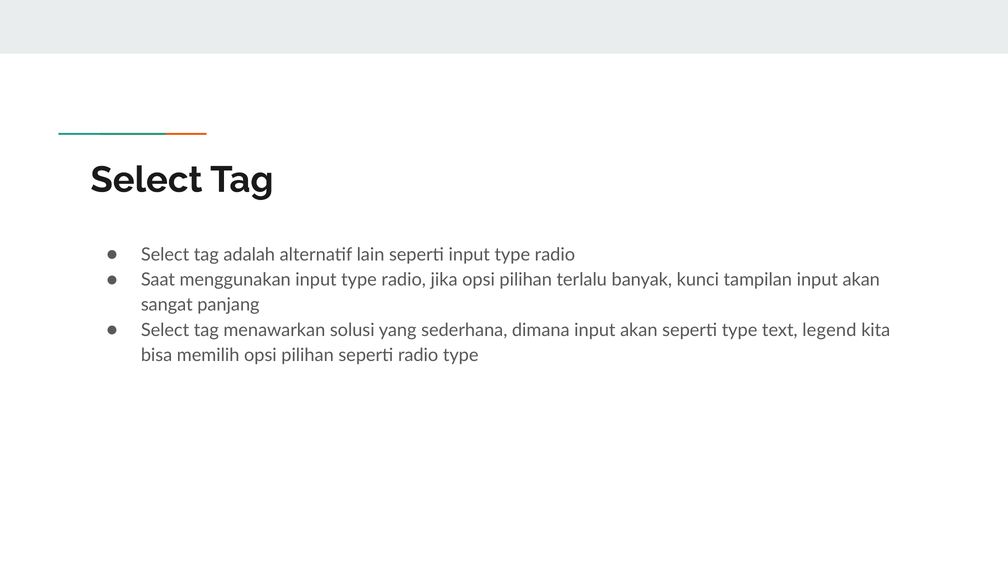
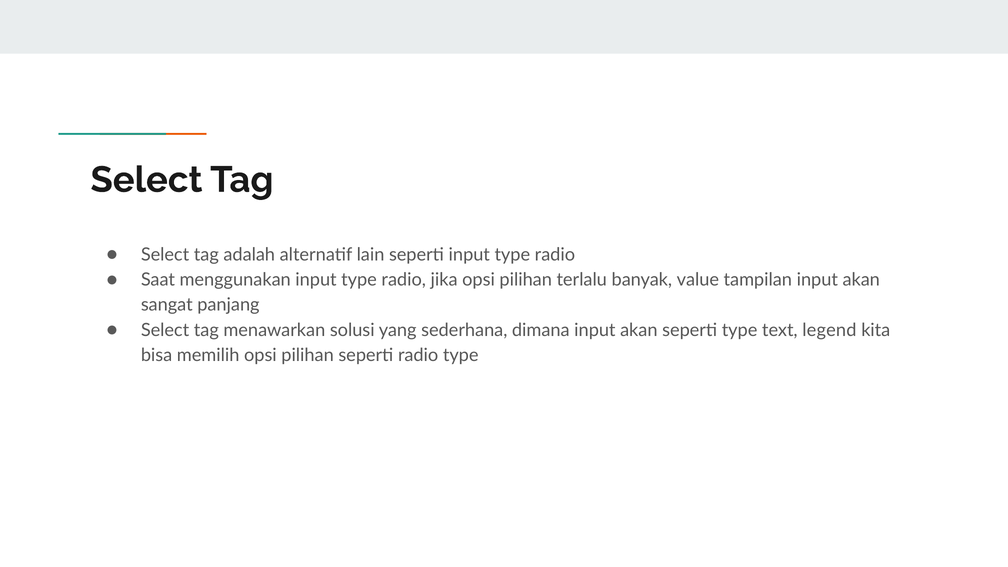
kunci: kunci -> value
